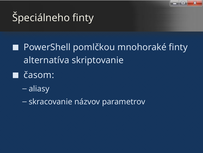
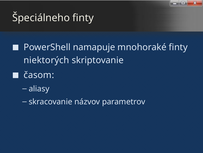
pomlčkou: pomlčkou -> namapuje
alternatíva: alternatíva -> niektorých
